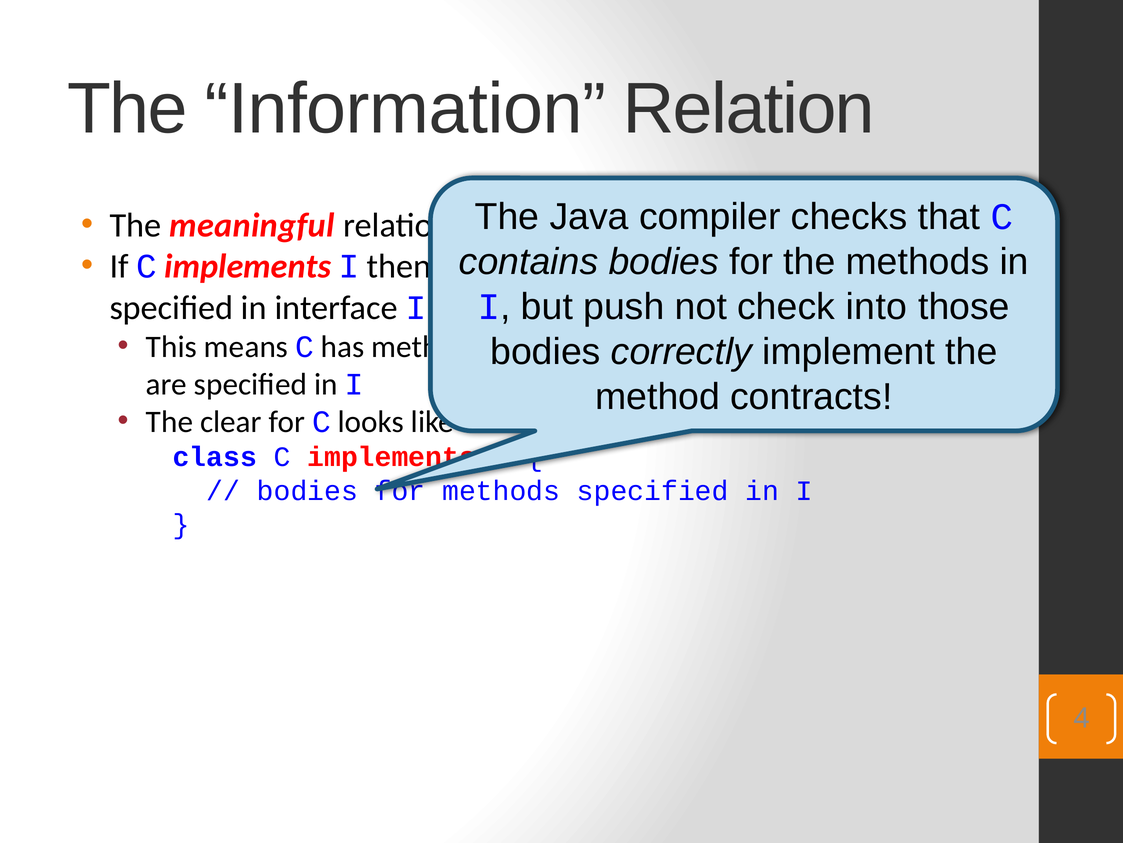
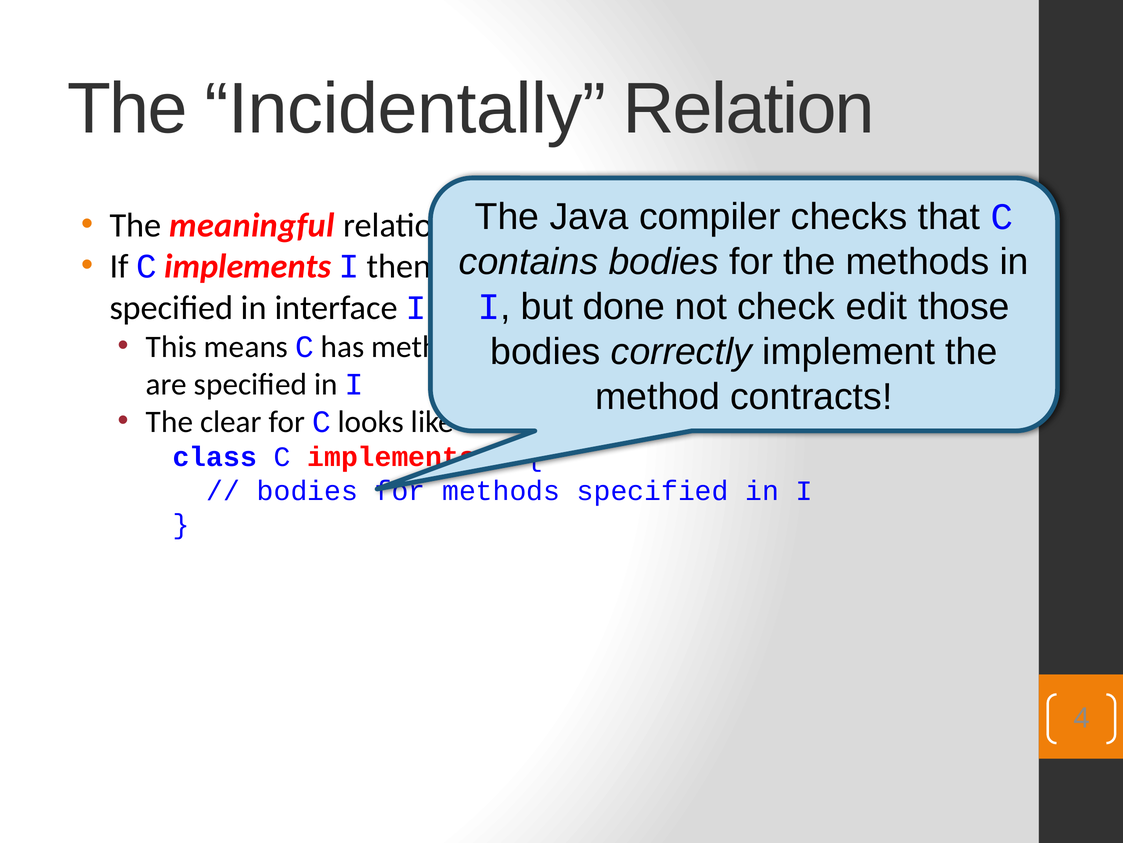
Information: Information -> Incidentally
push: push -> done
into: into -> edit
